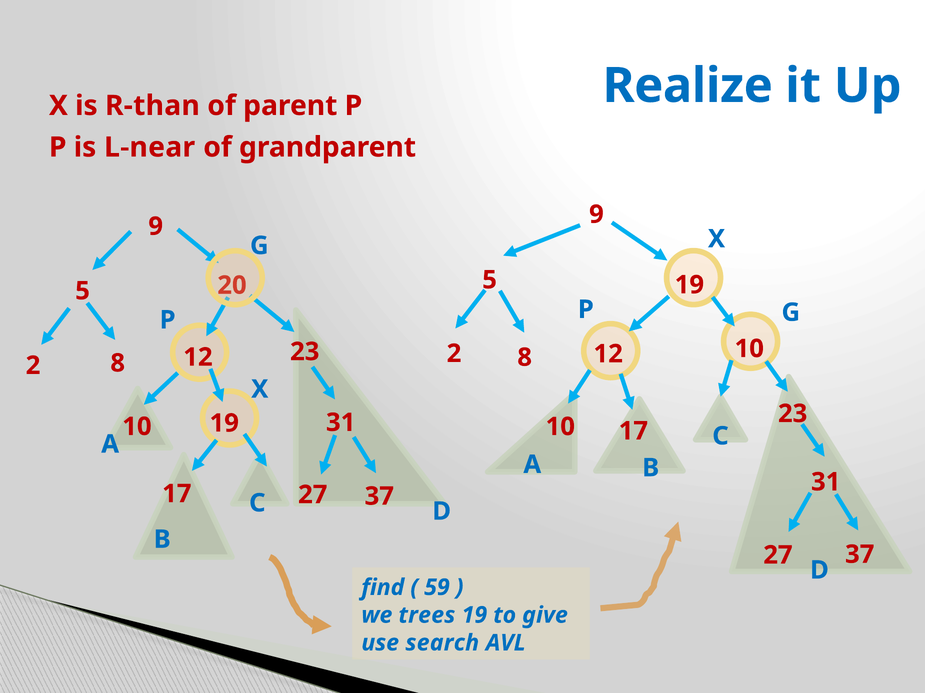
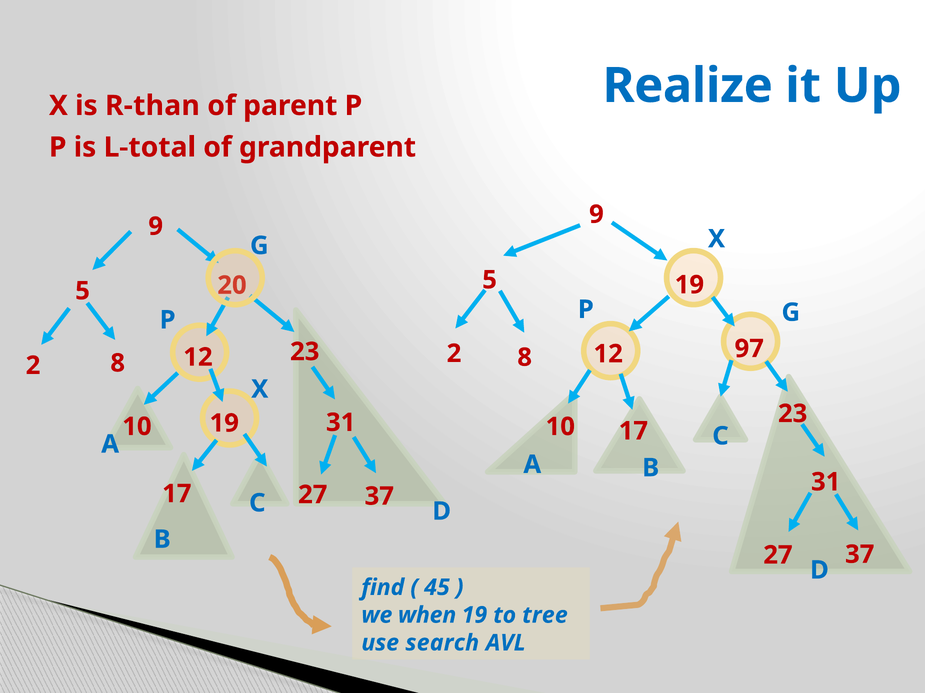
L-near: L-near -> L-total
12 10: 10 -> 97
59: 59 -> 45
trees: trees -> when
give: give -> tree
